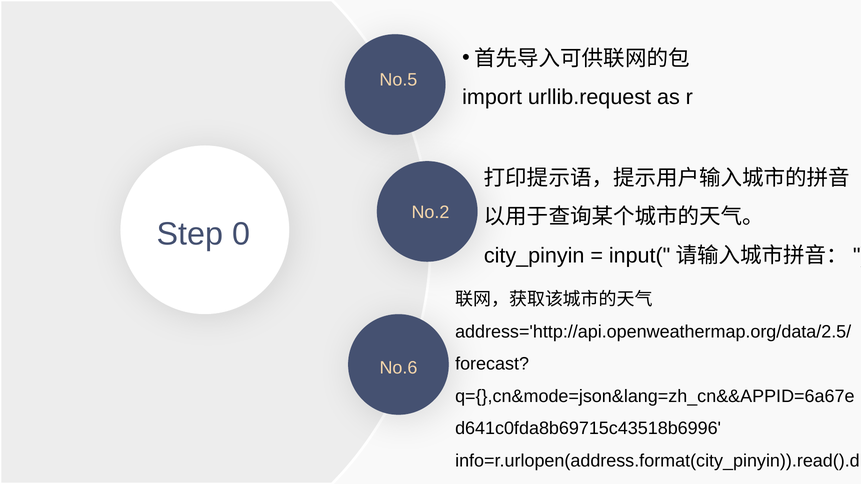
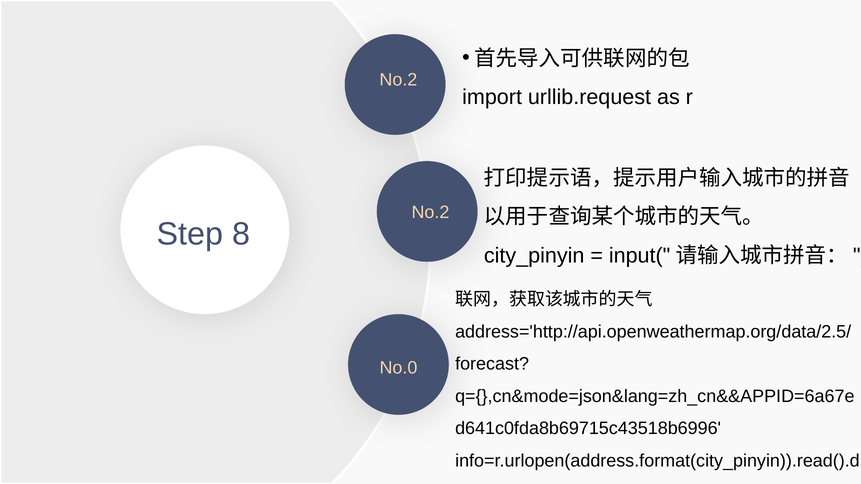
No.5 at (398, 80): No.5 -> No.2
0: 0 -> 8
No.6: No.6 -> No.0
